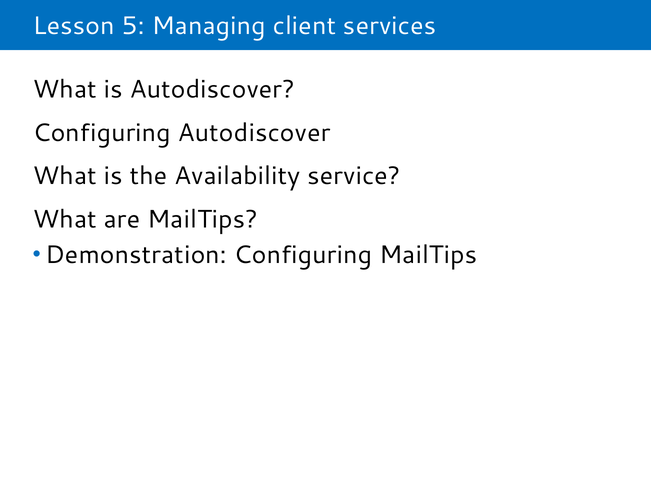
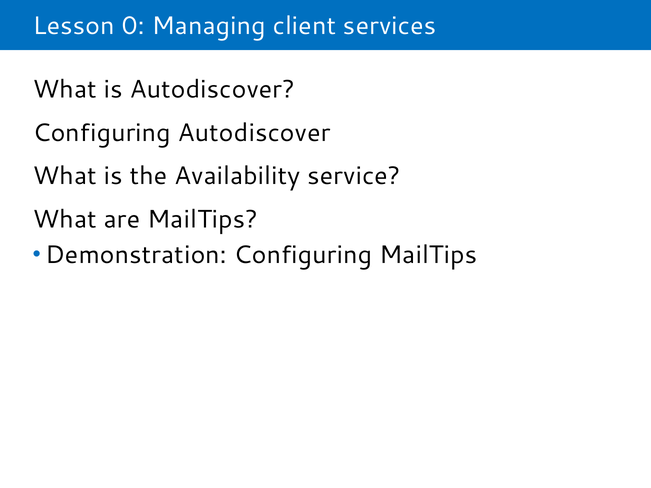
5: 5 -> 0
